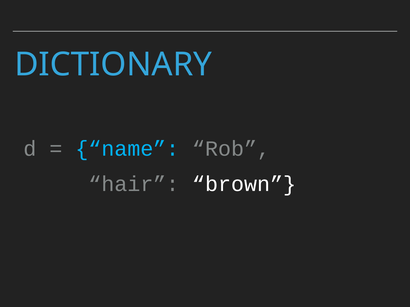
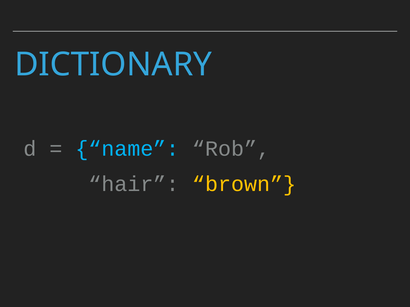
brown colour: white -> yellow
